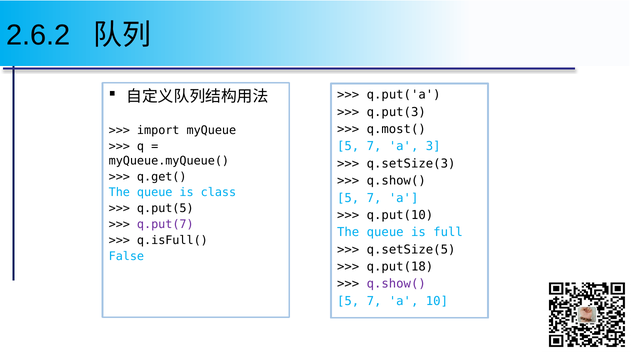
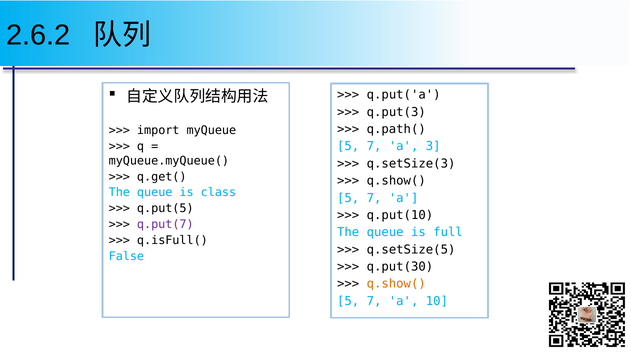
q.most(: q.most( -> q.path(
q.put(18: q.put(18 -> q.put(30
q.show( at (396, 284) colour: purple -> orange
